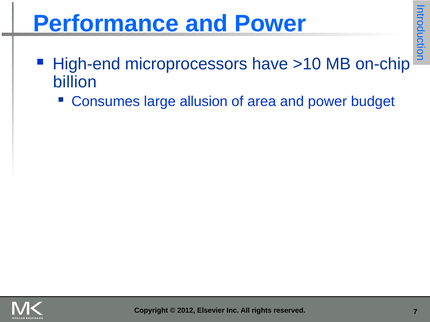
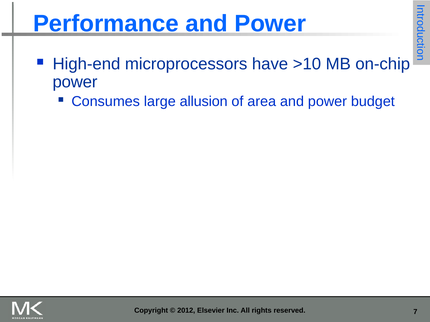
billion at (75, 82): billion -> power
